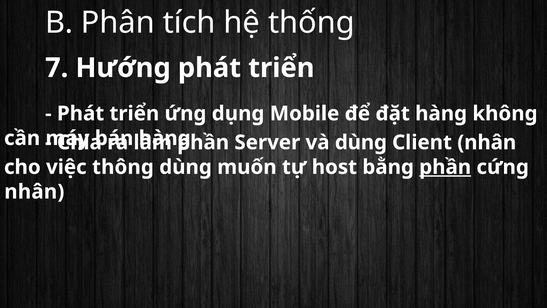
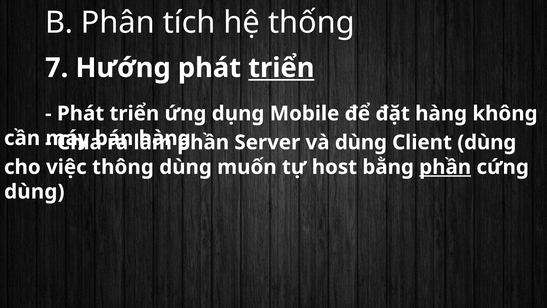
triển at (281, 68) underline: none -> present
Client nhân: nhân -> dùng
nhân at (34, 192): nhân -> dùng
